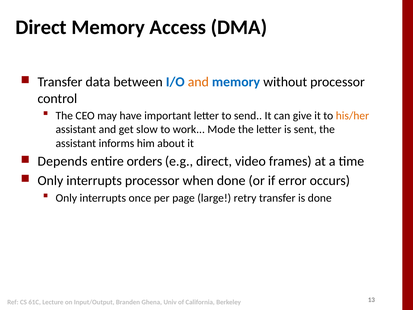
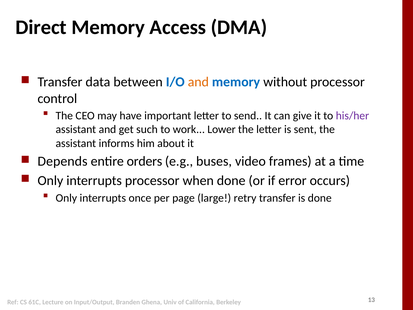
his/her colour: orange -> purple
slow: slow -> such
Mode: Mode -> Lower
e.g direct: direct -> buses
